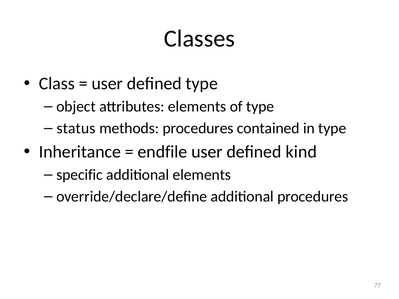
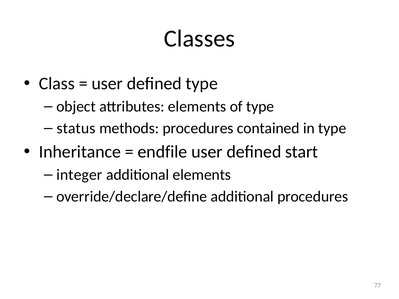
kind: kind -> start
specific: specific -> integer
